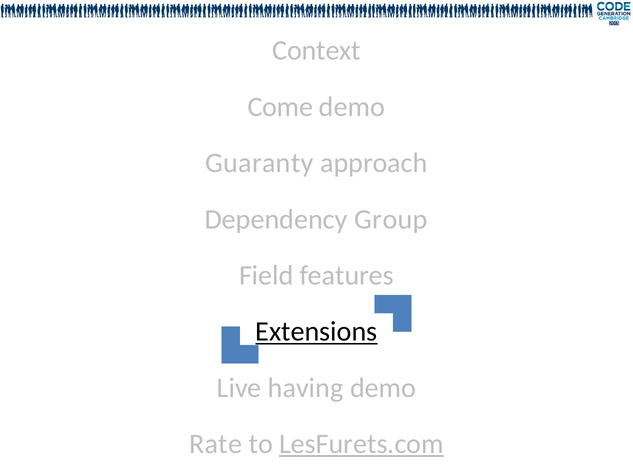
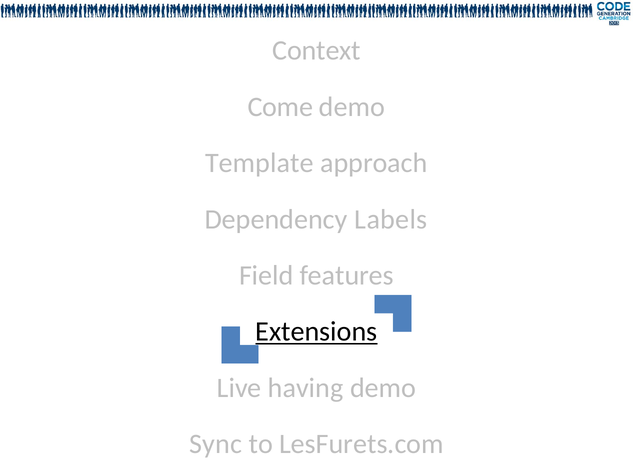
Guaranty: Guaranty -> Template
Group: Group -> Labels
Rate: Rate -> Sync
LesFurets.com underline: present -> none
